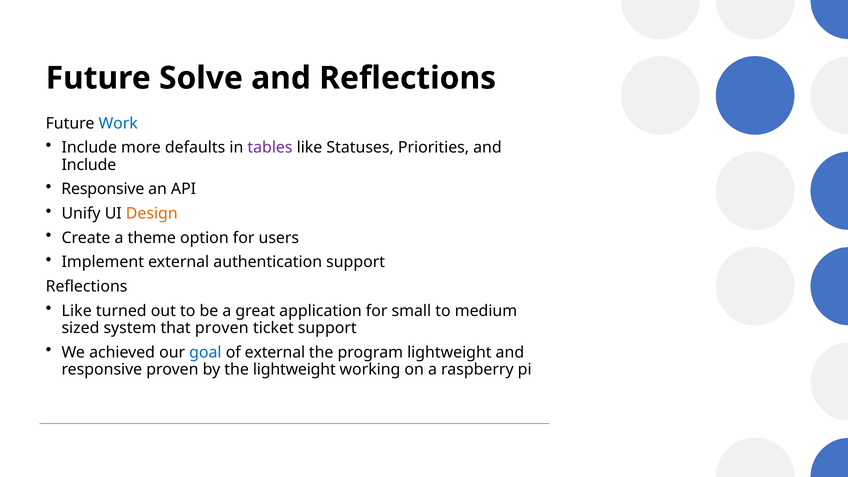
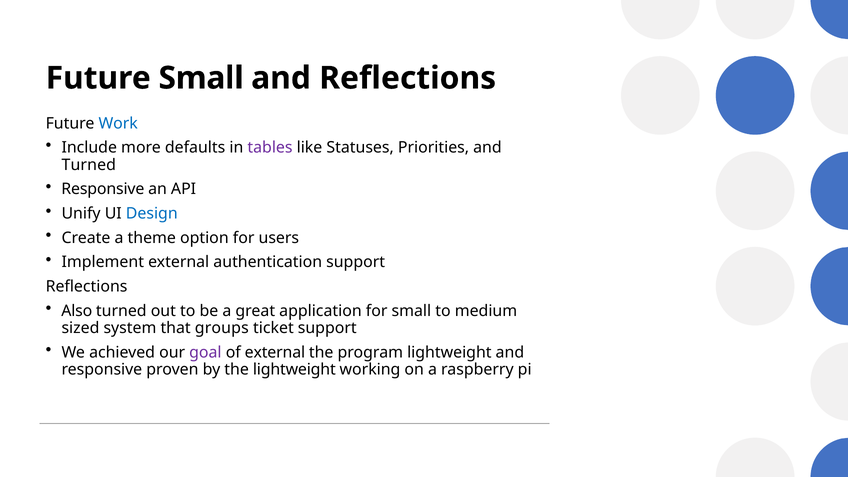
Future Solve: Solve -> Small
Include at (89, 165): Include -> Turned
Design colour: orange -> blue
Like at (77, 311): Like -> Also
that proven: proven -> groups
goal colour: blue -> purple
